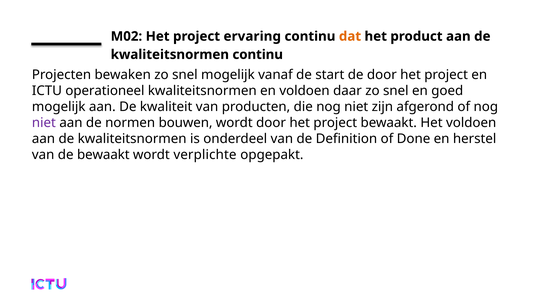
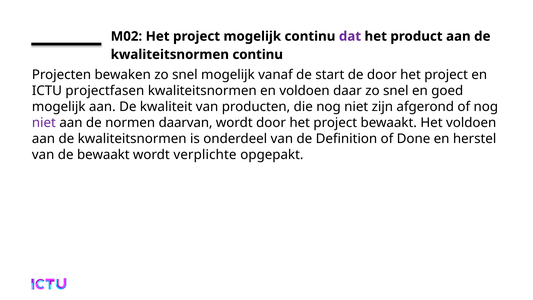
project ervaring: ervaring -> mogelijk
dat colour: orange -> purple
operationeel: operationeel -> projectfasen
bouwen: bouwen -> daarvan
